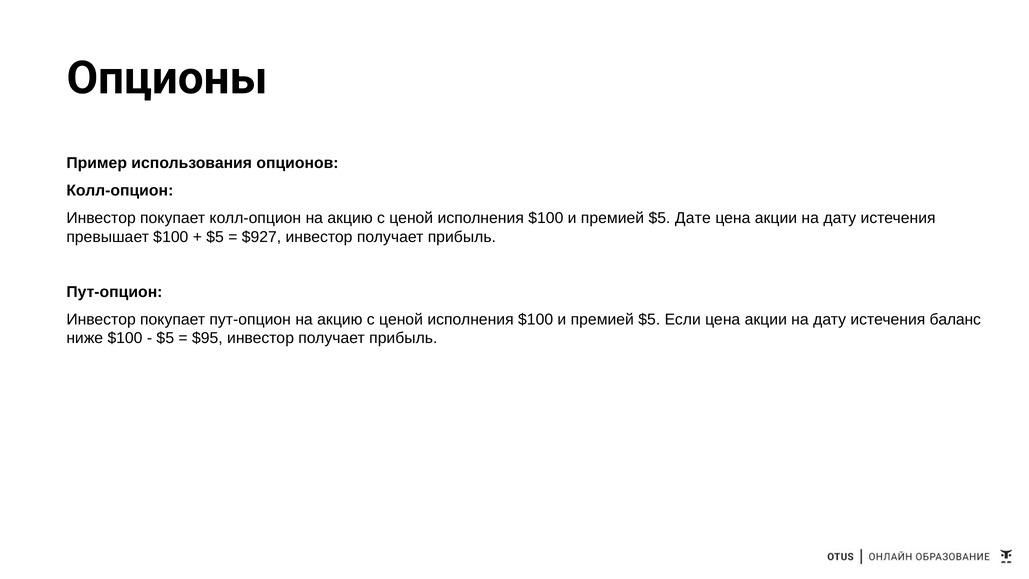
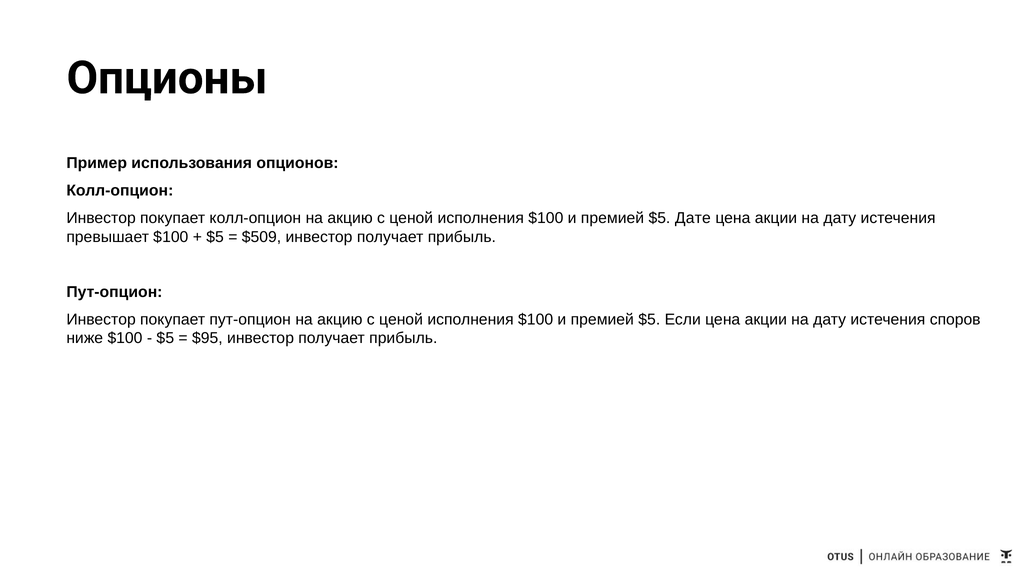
$927: $927 -> $509
баланс: баланс -> споров
